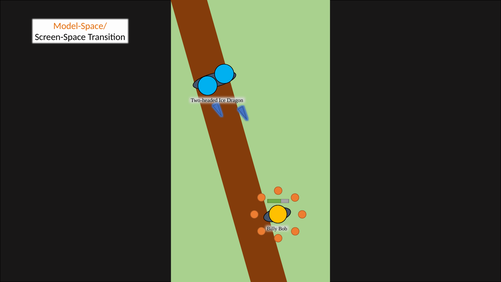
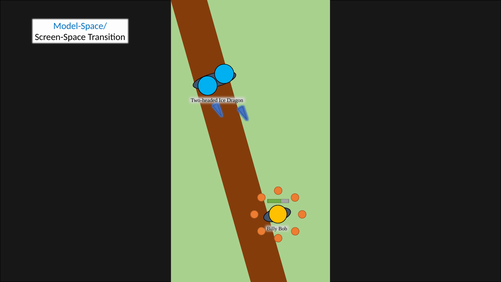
Model-Space/ colour: orange -> blue
